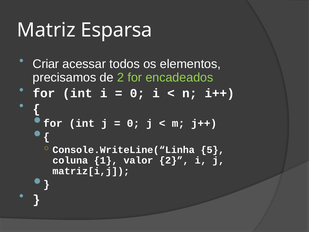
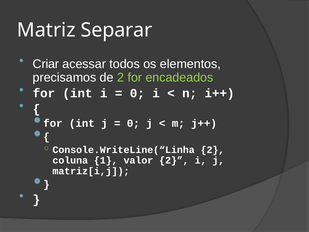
Esparsa: Esparsa -> Separar
Console.WriteLine(“Linha 5: 5 -> 2
